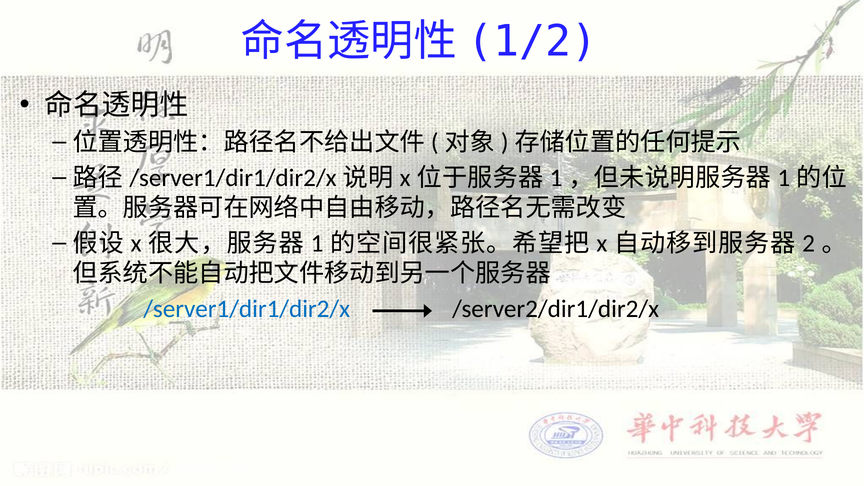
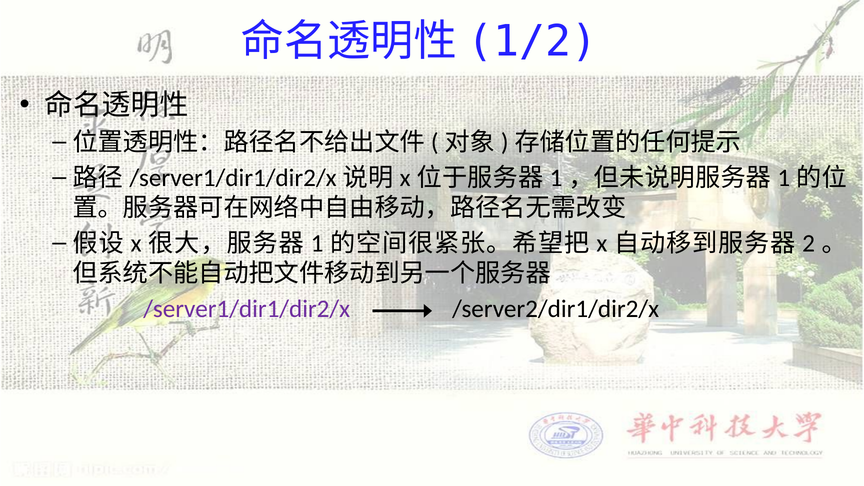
/server1/dir1/dir2/x colour: blue -> purple
